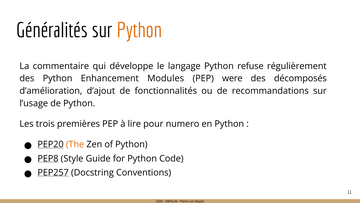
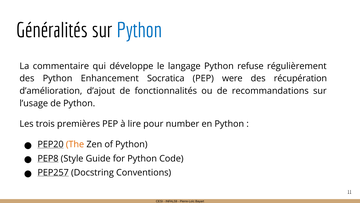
Python at (139, 30) colour: orange -> blue
Modules: Modules -> Socratica
décomposés: décomposés -> récupération
numero: numero -> number
